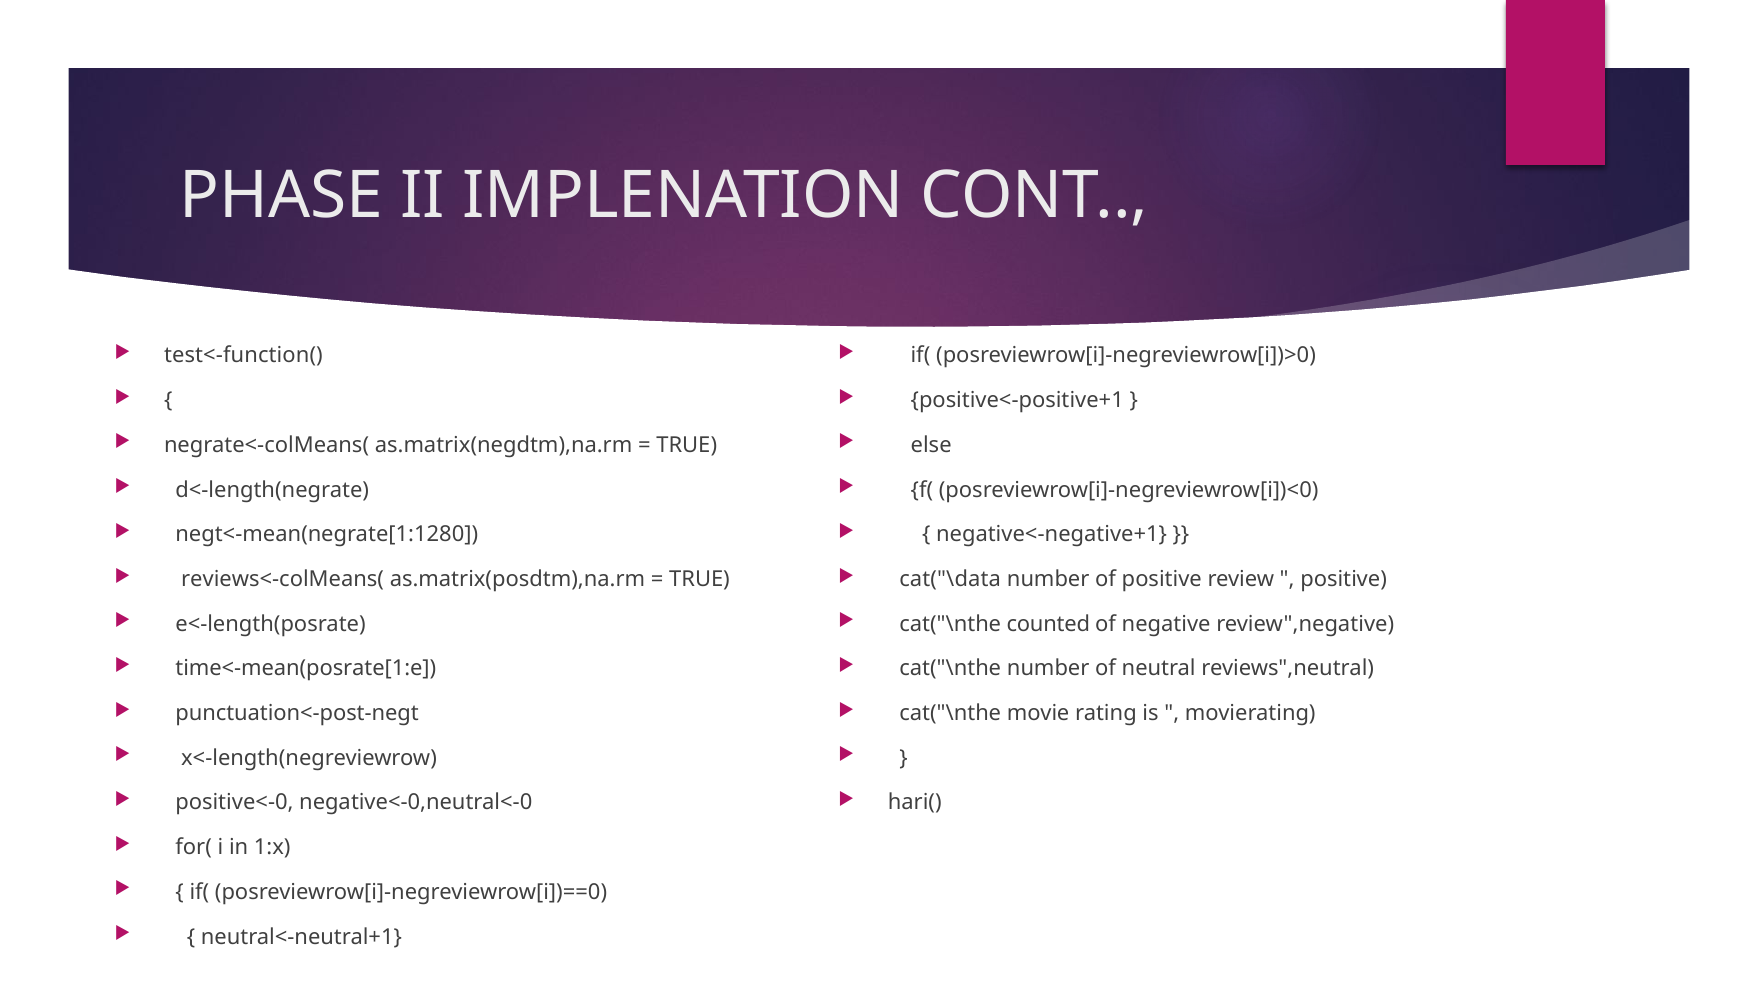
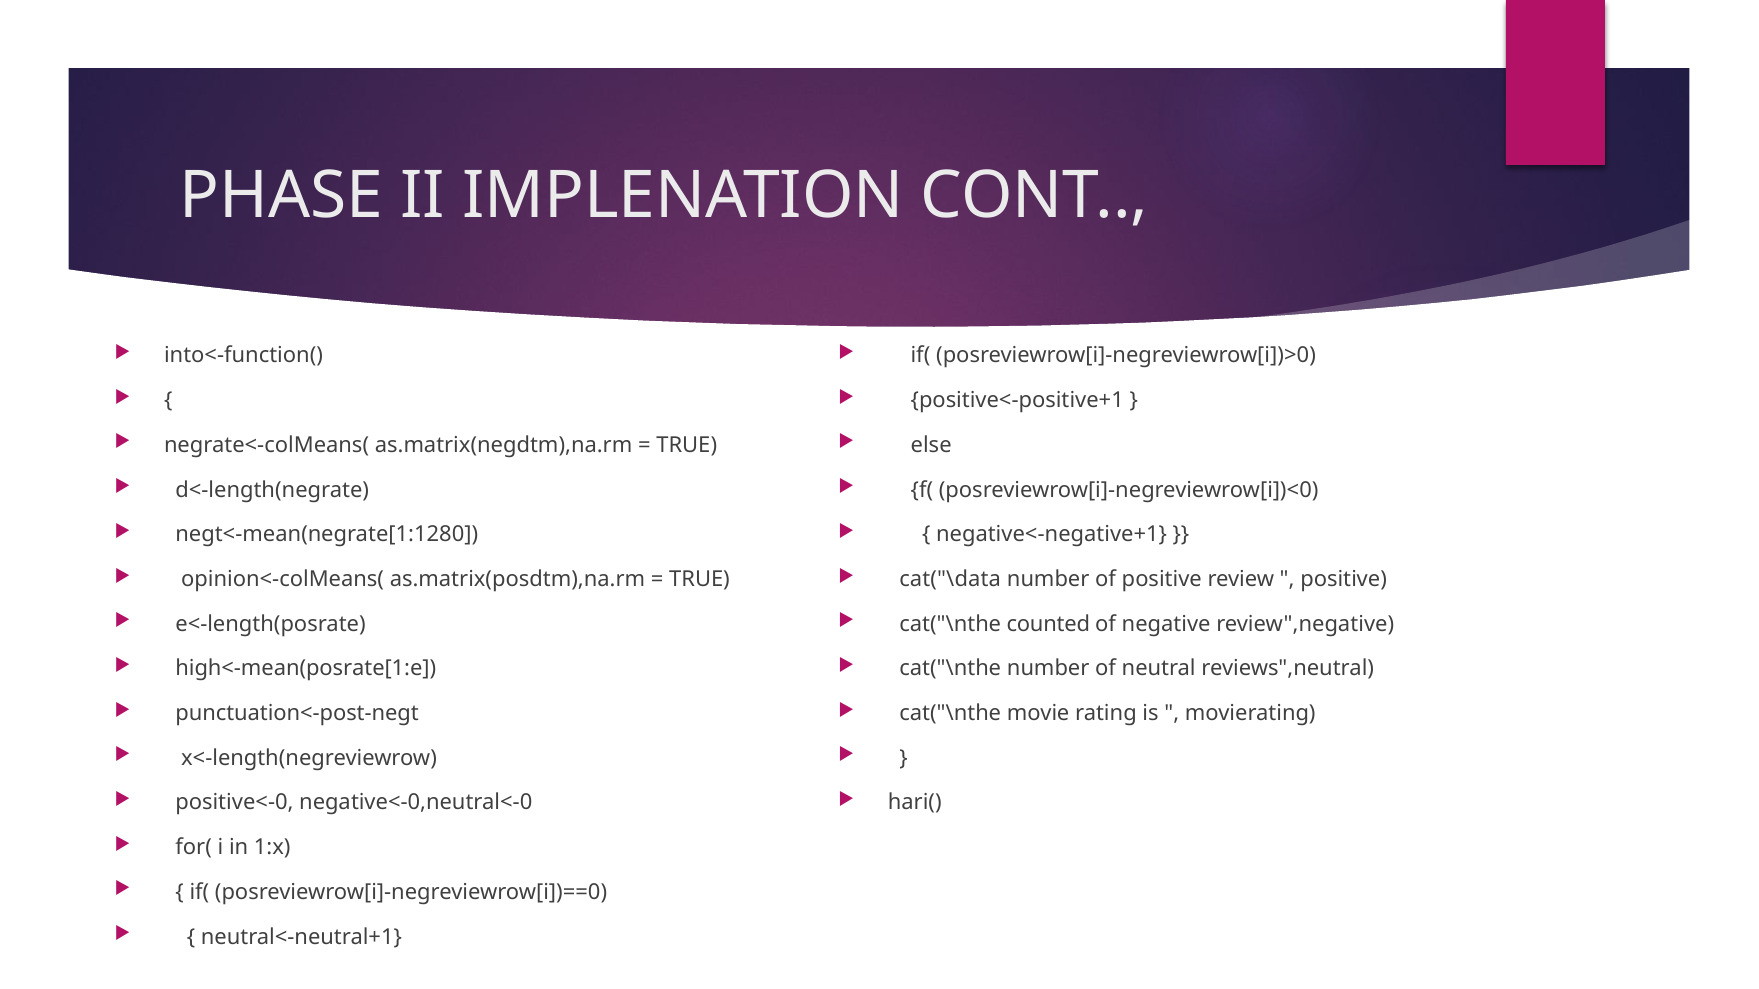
test<-function(: test<-function( -> into<-function(
reviews<-colMeans(: reviews<-colMeans( -> opinion<-colMeans(
time<-mean(posrate[1:e: time<-mean(posrate[1:e -> high<-mean(posrate[1:e
